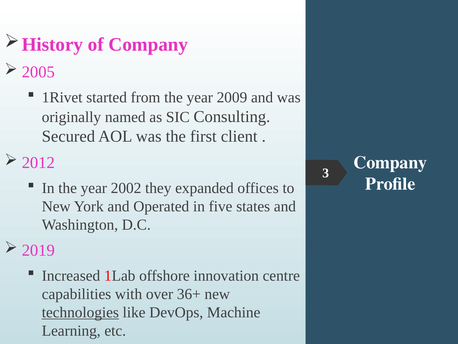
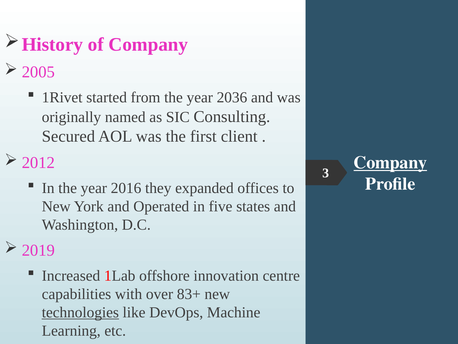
2009: 2009 -> 2036
Company at (390, 162) underline: none -> present
2002: 2002 -> 2016
36+: 36+ -> 83+
